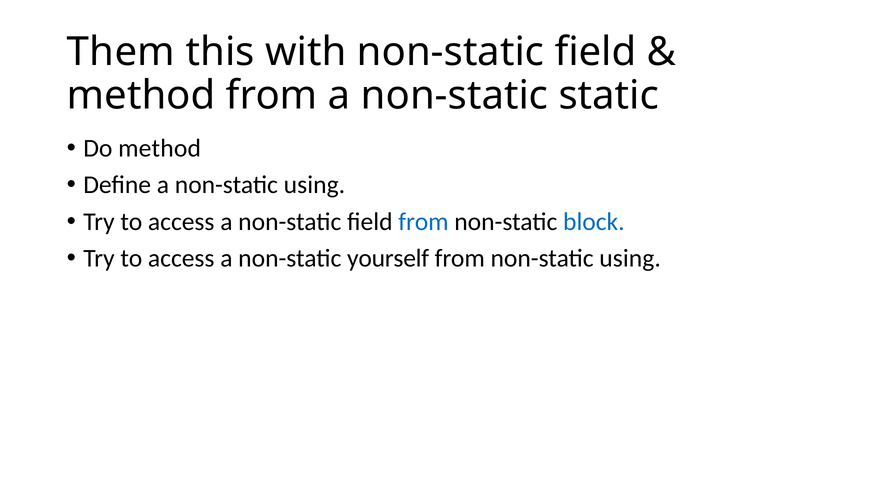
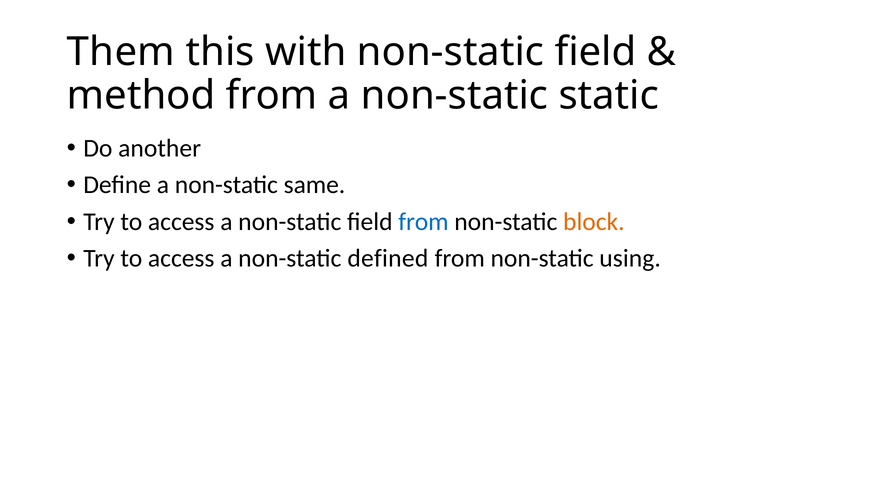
Do method: method -> another
a non-static using: using -> same
block colour: blue -> orange
yourself: yourself -> defined
